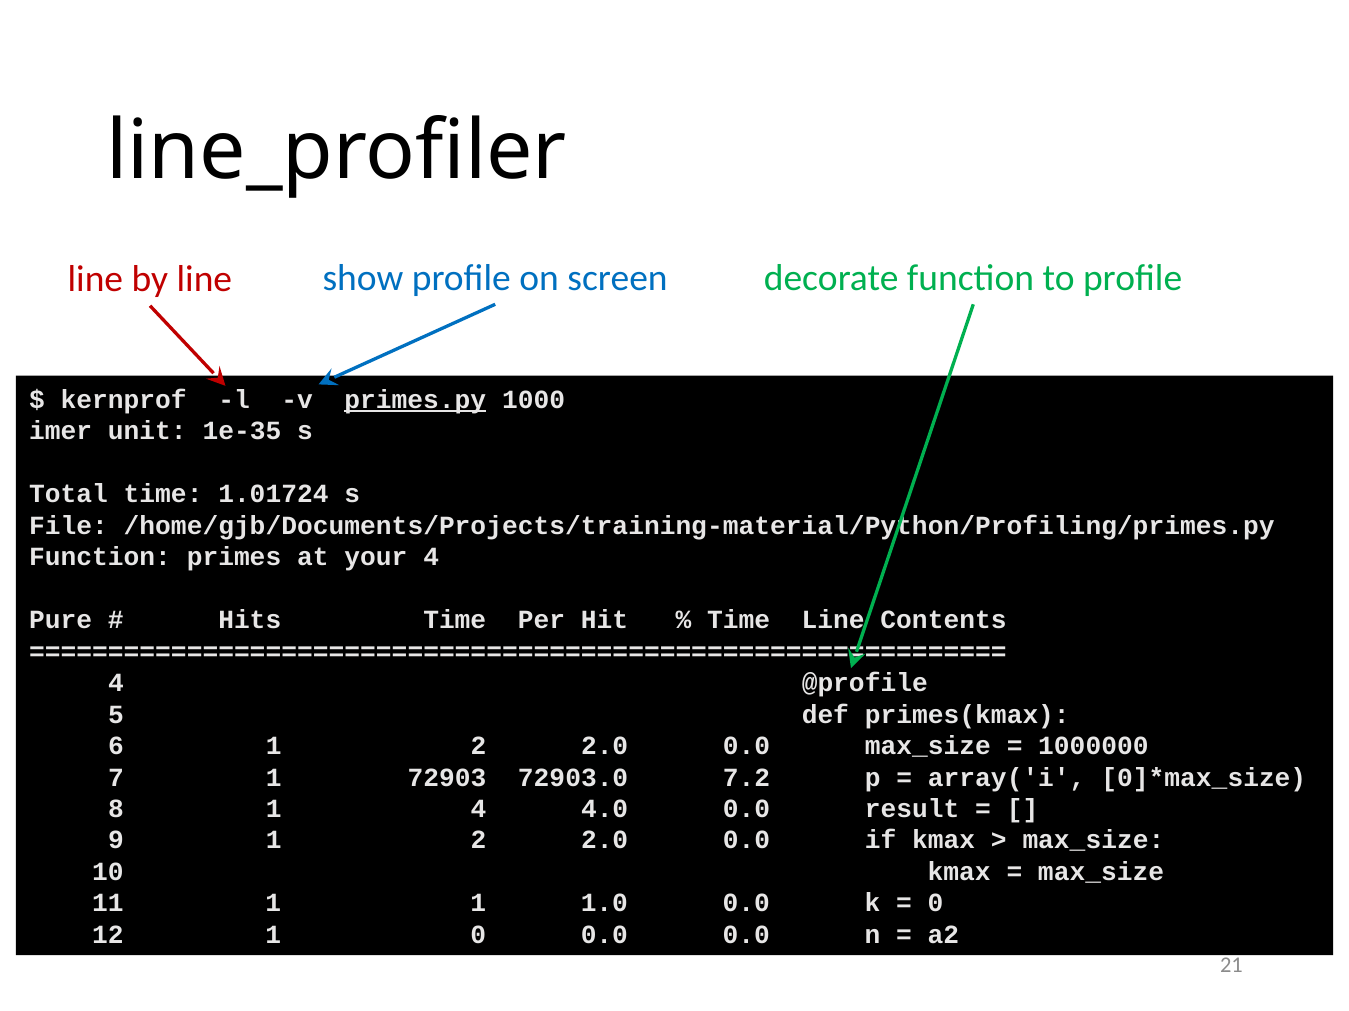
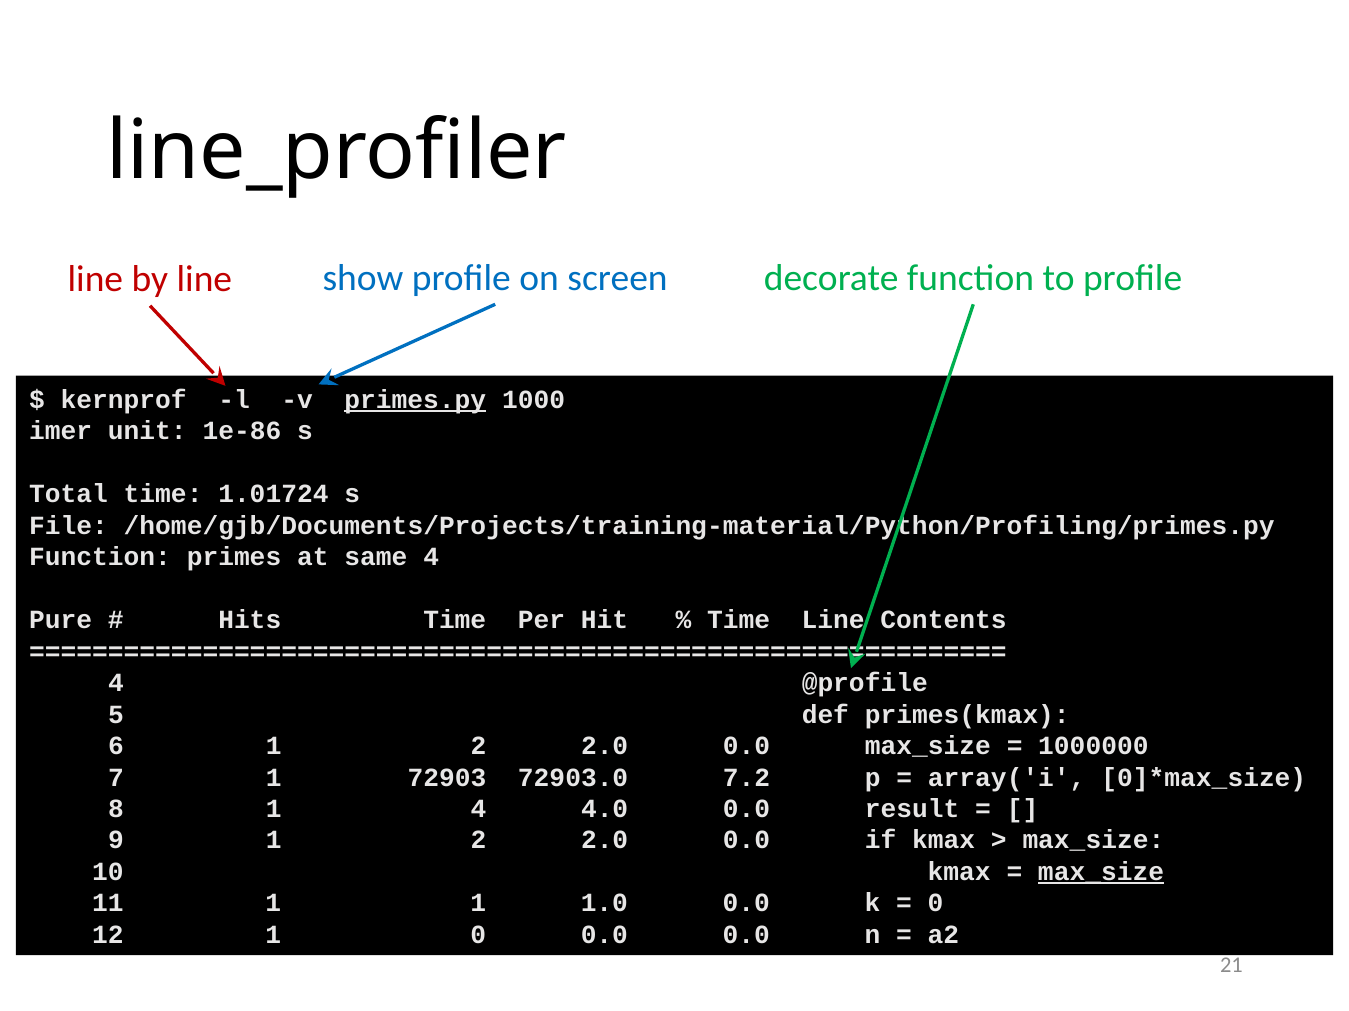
1e-35: 1e-35 -> 1e-86
your: your -> same
max_size at (1101, 872) underline: none -> present
